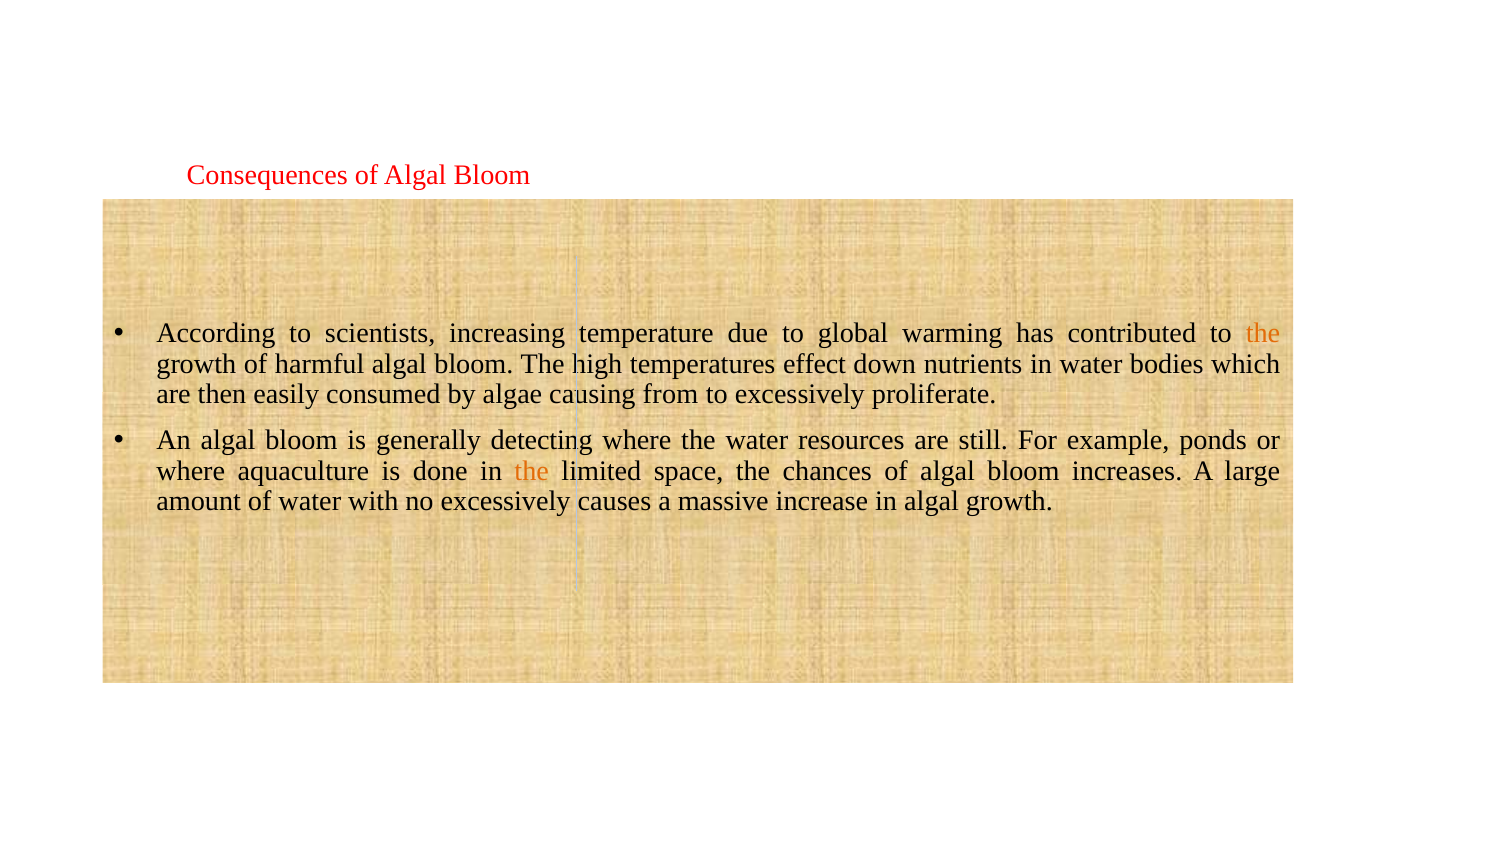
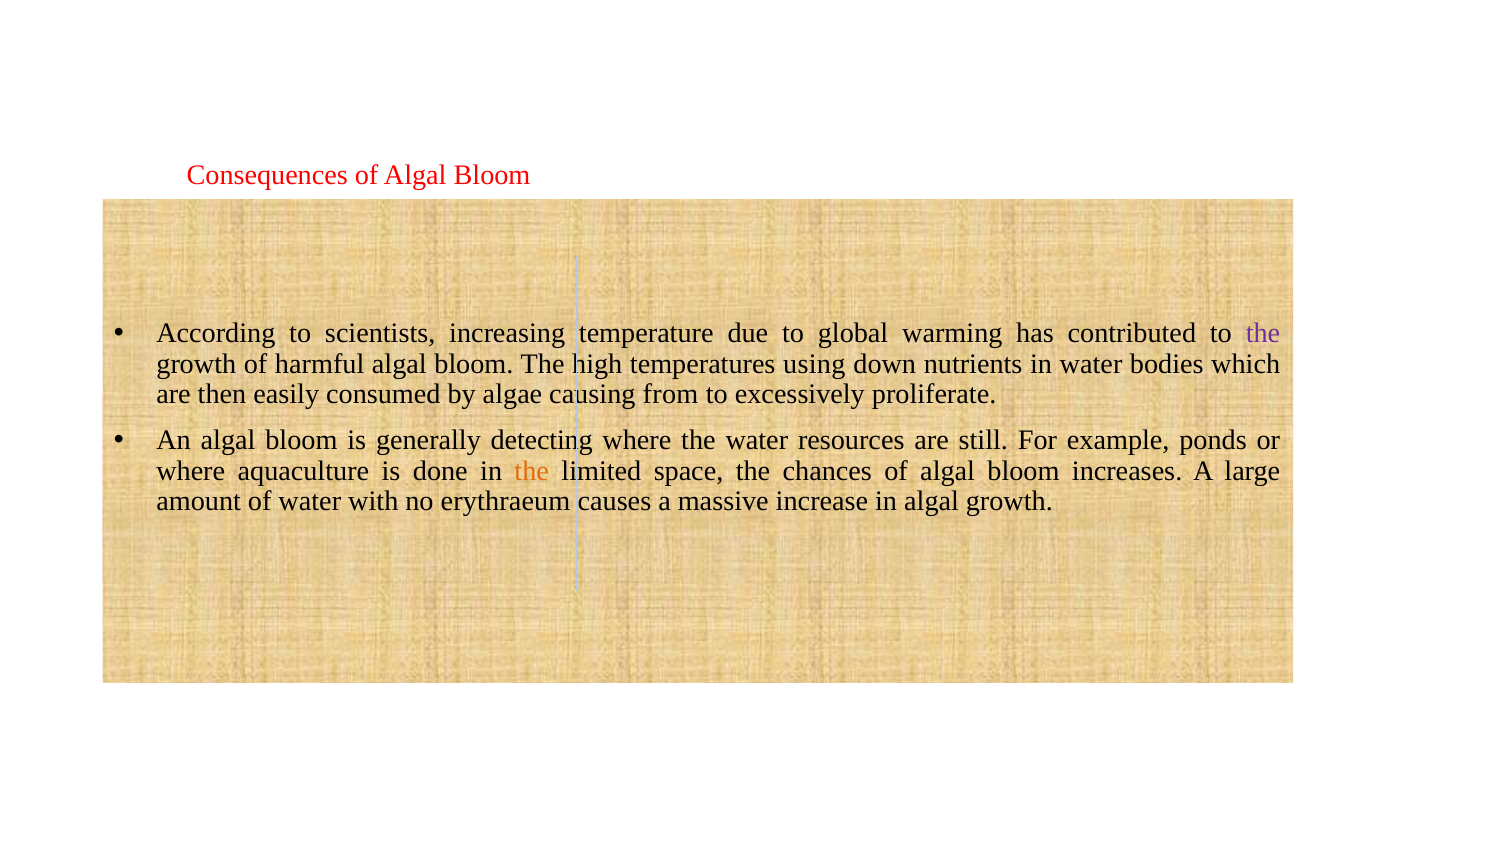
the at (1263, 333) colour: orange -> purple
effect: effect -> using
no excessively: excessively -> erythraeum
